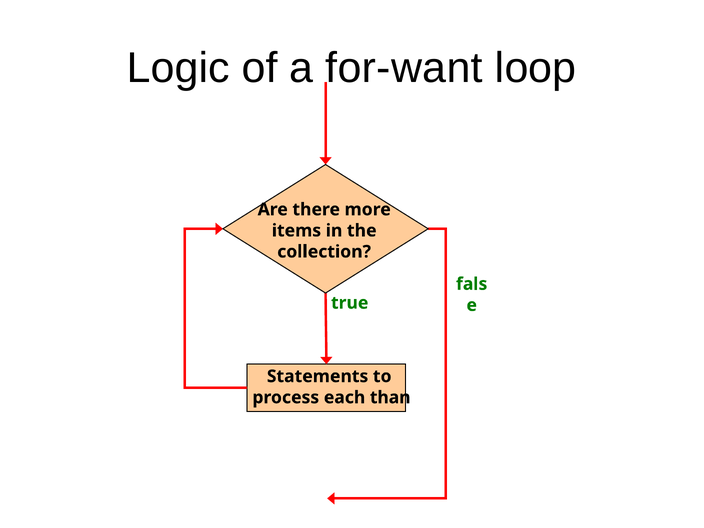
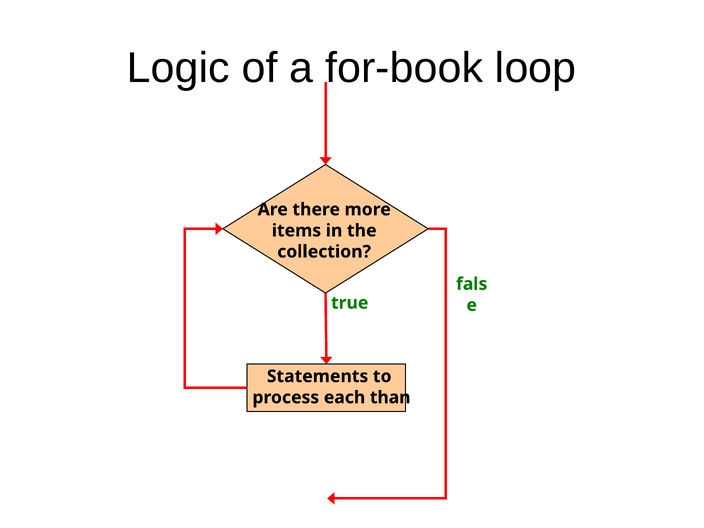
for-want: for-want -> for-book
